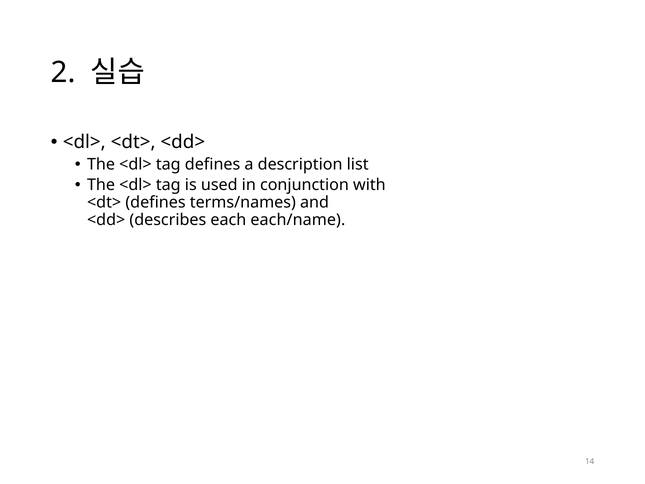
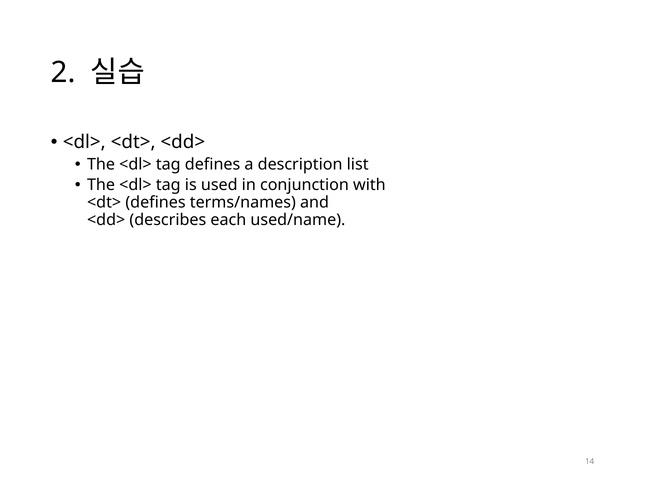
each/name: each/name -> used/name
